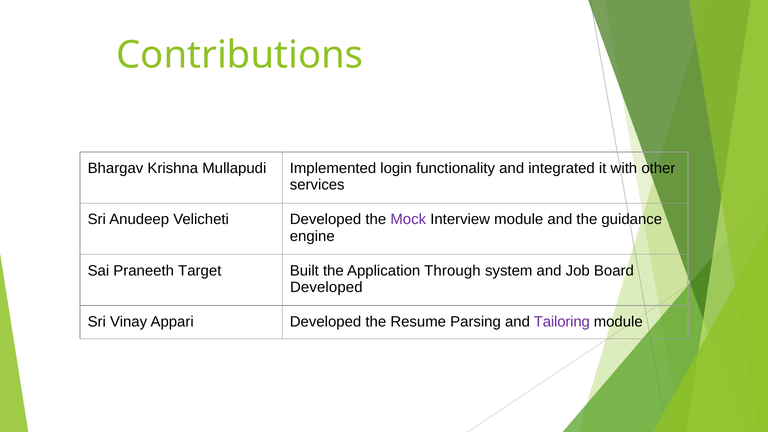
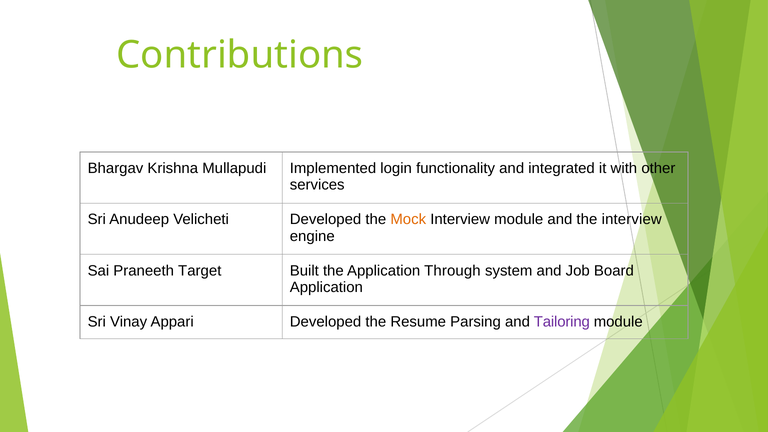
Mock colour: purple -> orange
the guidance: guidance -> interview
Developed at (326, 287): Developed -> Application
